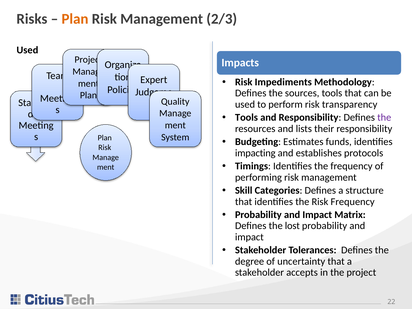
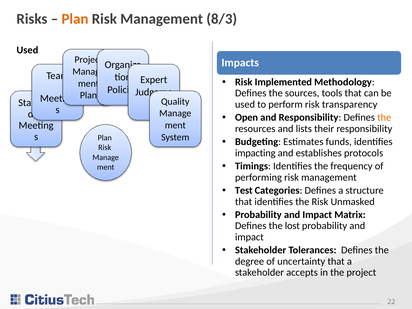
2/3: 2/3 -> 8/3
Impediments: Impediments -> Implemented
Tools at (246, 118): Tools -> Open
the at (384, 118) colour: purple -> orange
Skill: Skill -> Test
Risk Frequency: Frequency -> Unmasked
